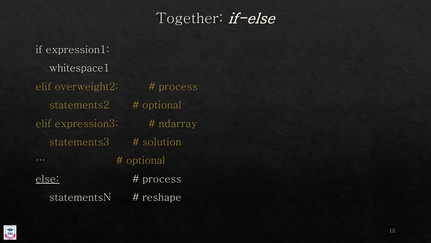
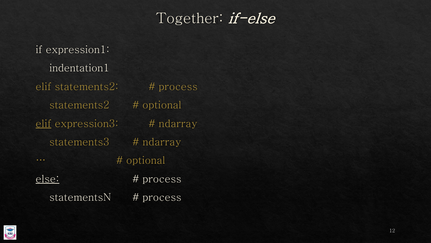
whitespace1: whitespace1 -> indentation1
elif overweight2: overweight2 -> statements2
elif at (43, 123) underline: none -> present
solution at (162, 142): solution -> ndarray
reshape at (162, 197): reshape -> process
